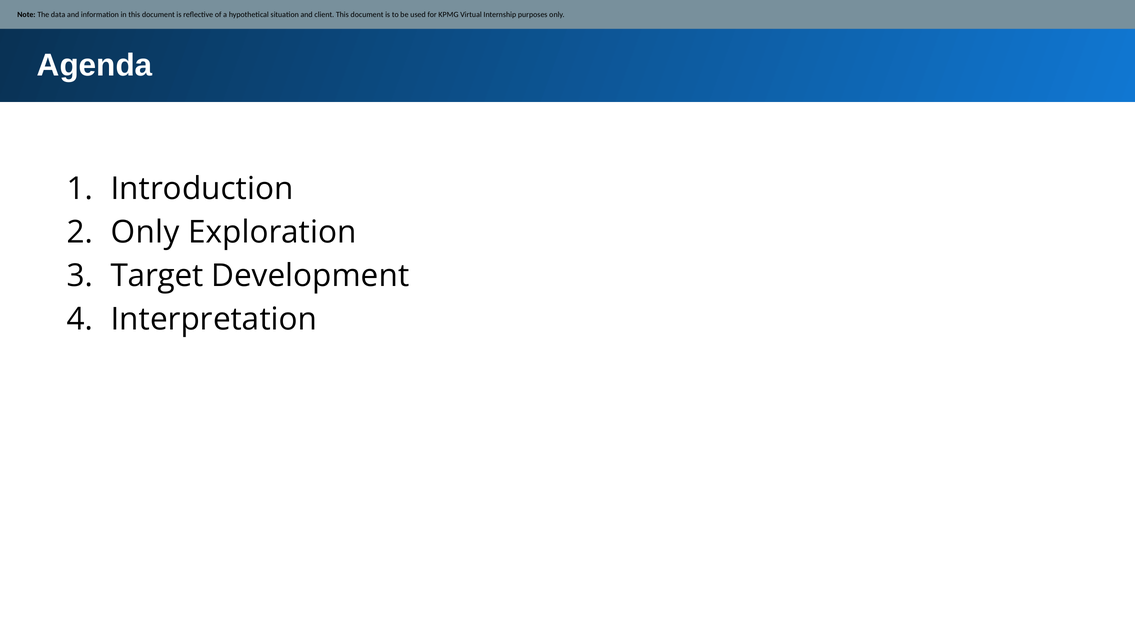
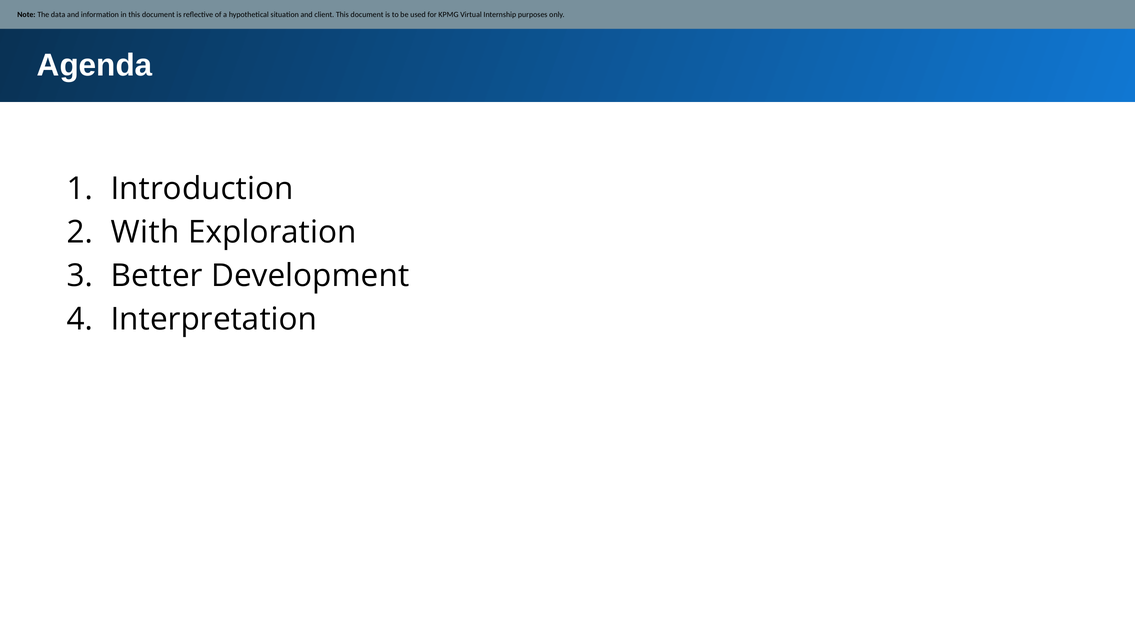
Only at (145, 232): Only -> With
Target: Target -> Better
